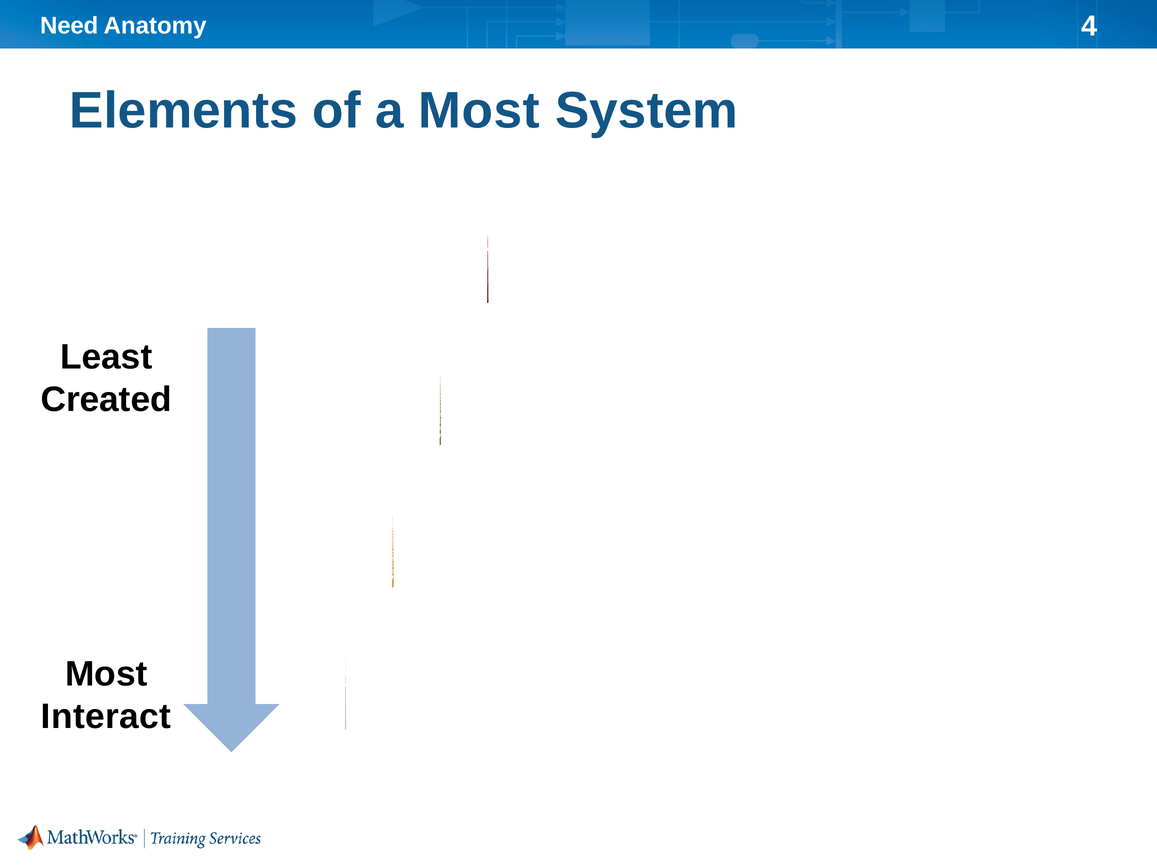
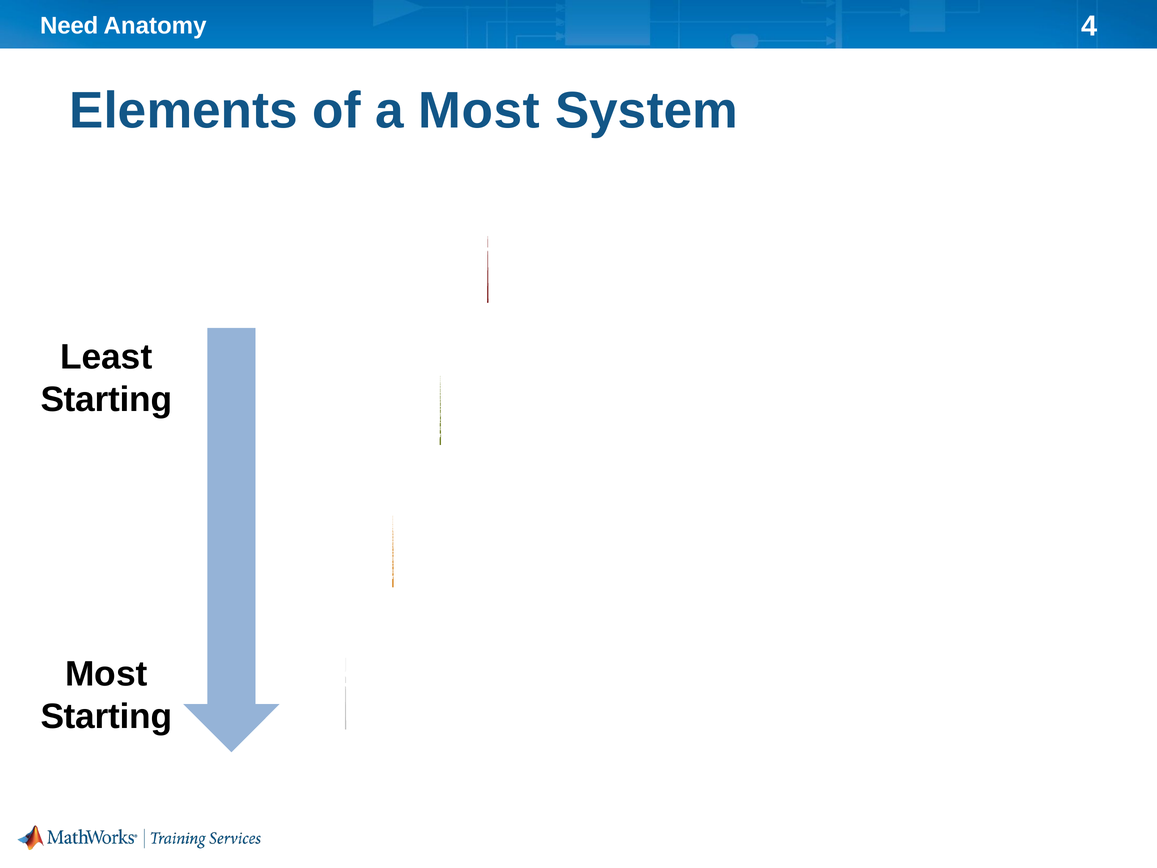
Created at (106, 400): Created -> Starting
Interact at (106, 716): Interact -> Starting
